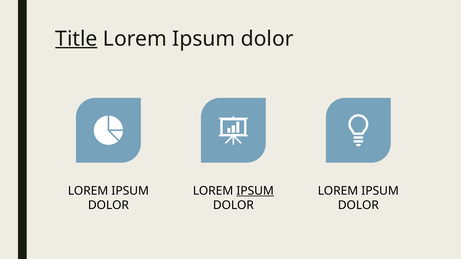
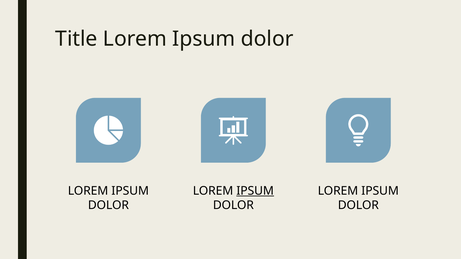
Title underline: present -> none
